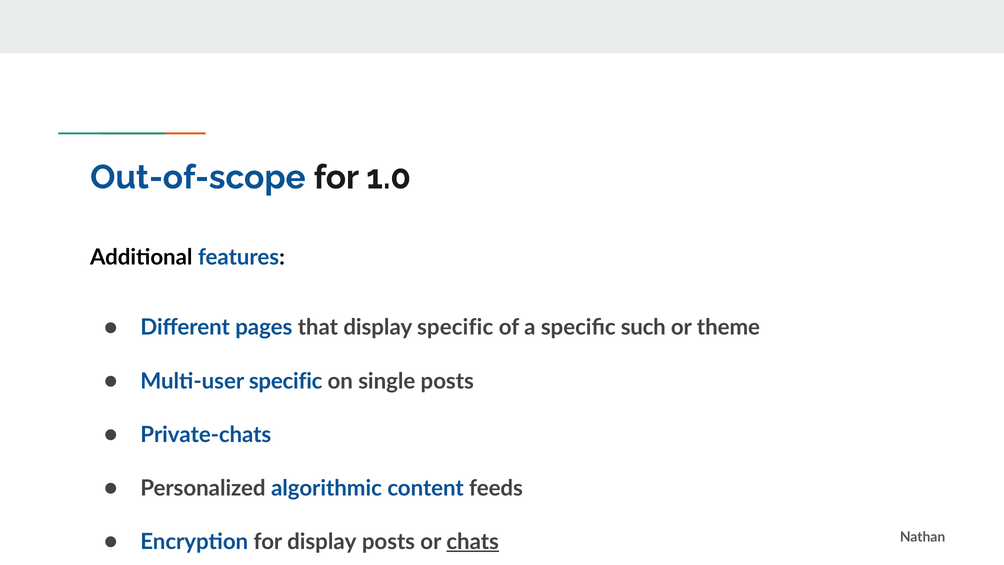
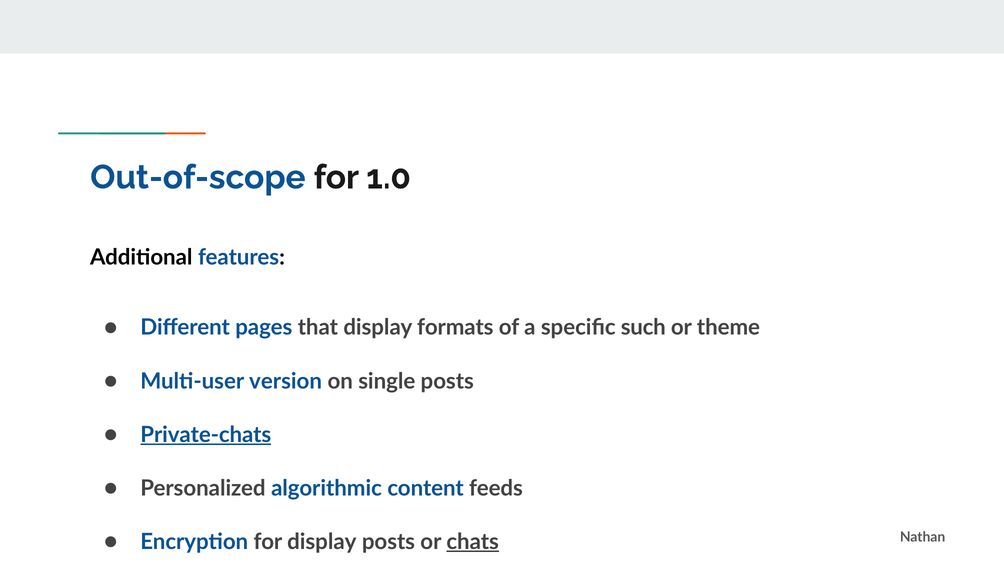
display specific: specific -> formats
Multi-user specific: specific -> version
Private-chats underline: none -> present
